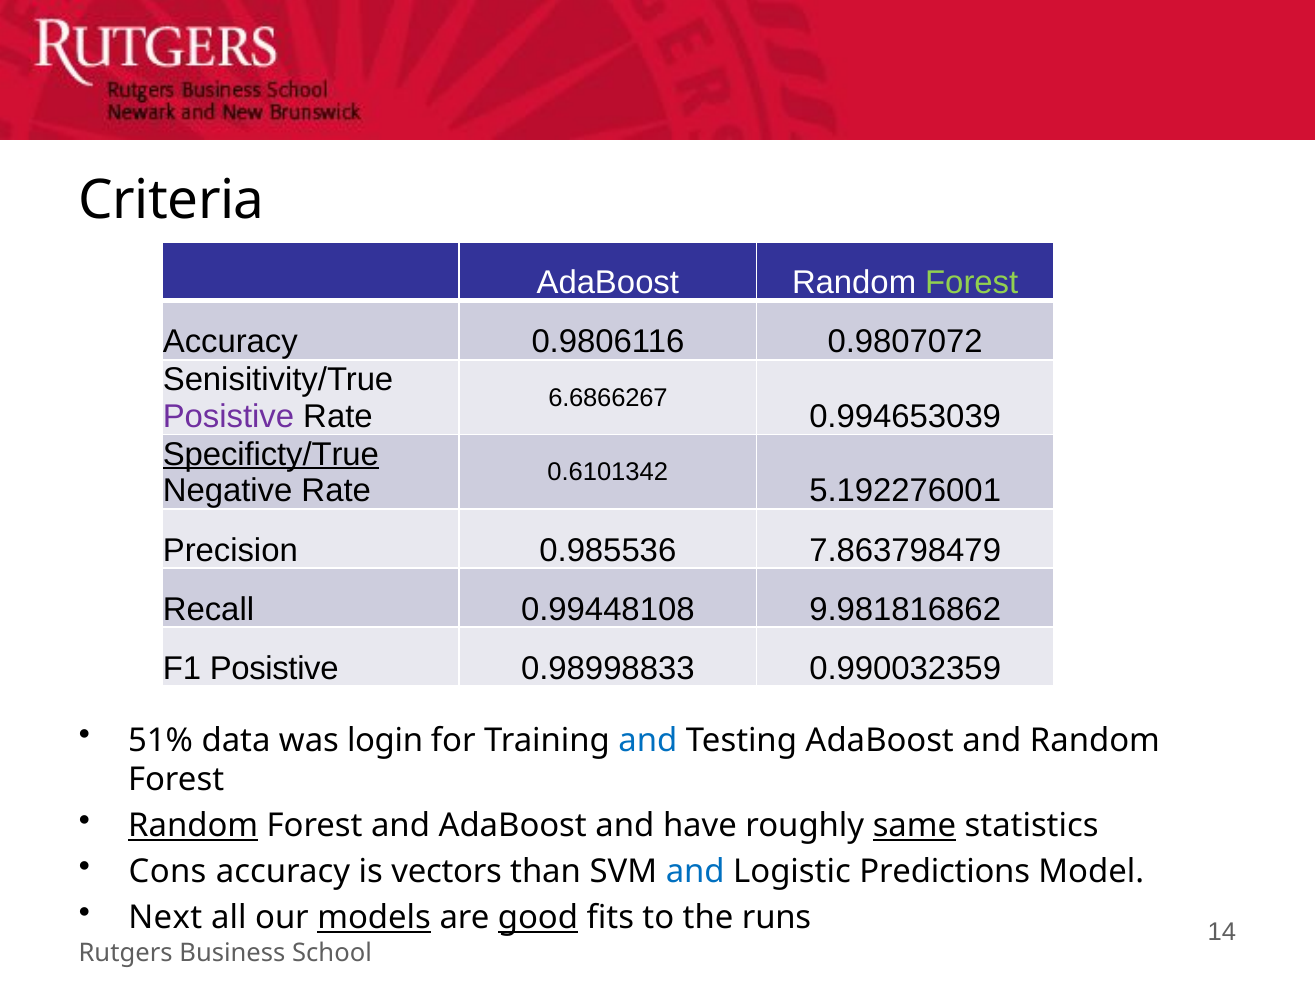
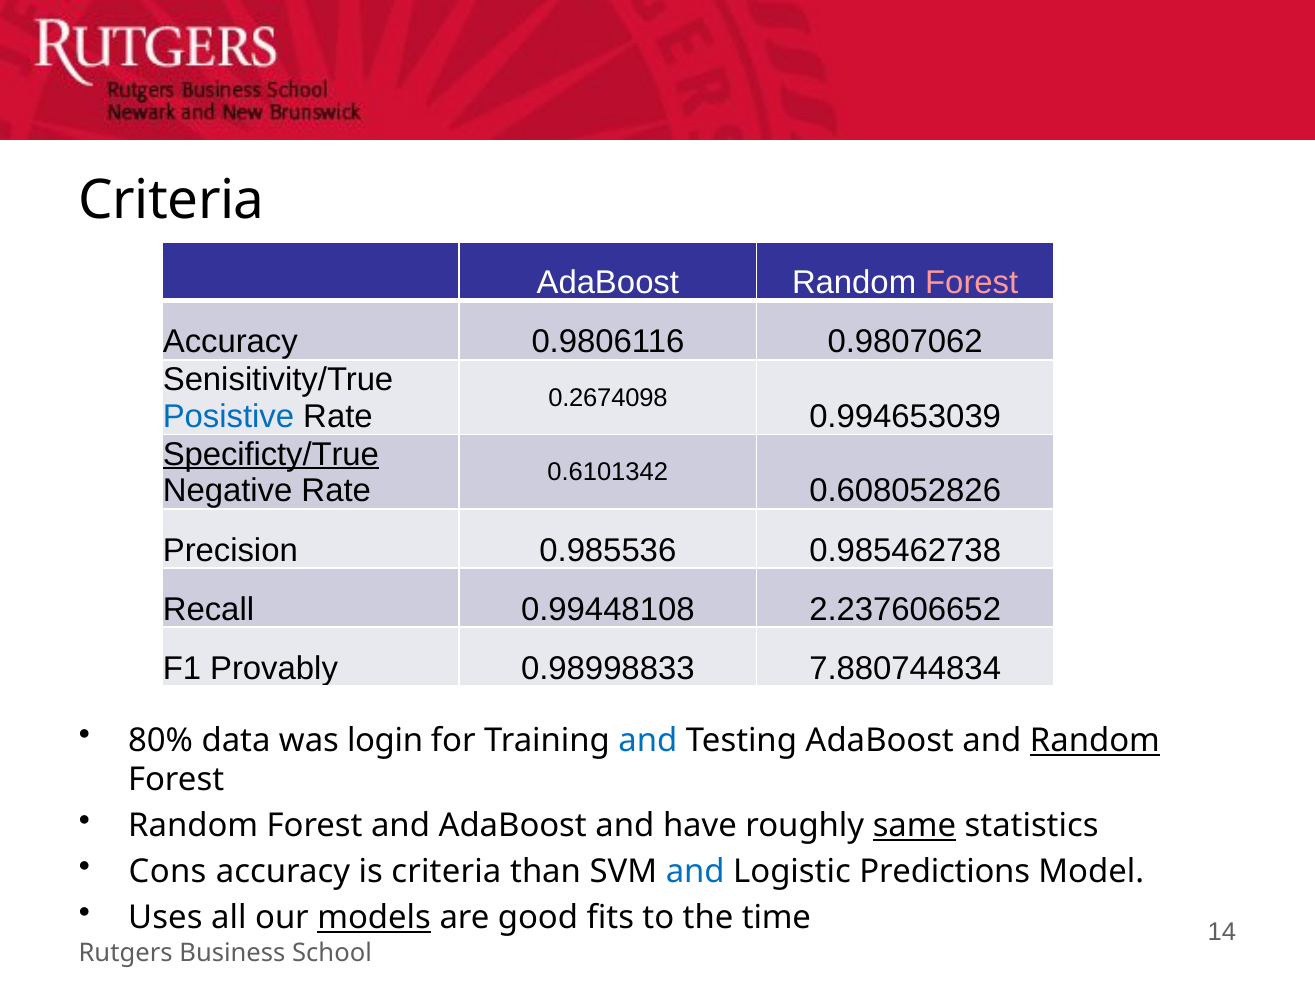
Forest at (972, 283) colour: light green -> pink
0.9807072: 0.9807072 -> 0.9807062
6.6866267: 6.6866267 -> 0.2674098
Posistive at (229, 417) colour: purple -> blue
5.192276001: 5.192276001 -> 0.608052826
7.863798479: 7.863798479 -> 0.985462738
9.981816862: 9.981816862 -> 2.237606652
F1 Posistive: Posistive -> Provably
0.990032359: 0.990032359 -> 7.880744834
51%: 51% -> 80%
Random at (1095, 741) underline: none -> present
Random at (193, 826) underline: present -> none
is vectors: vectors -> criteria
Next: Next -> Uses
good underline: present -> none
runs: runs -> time
